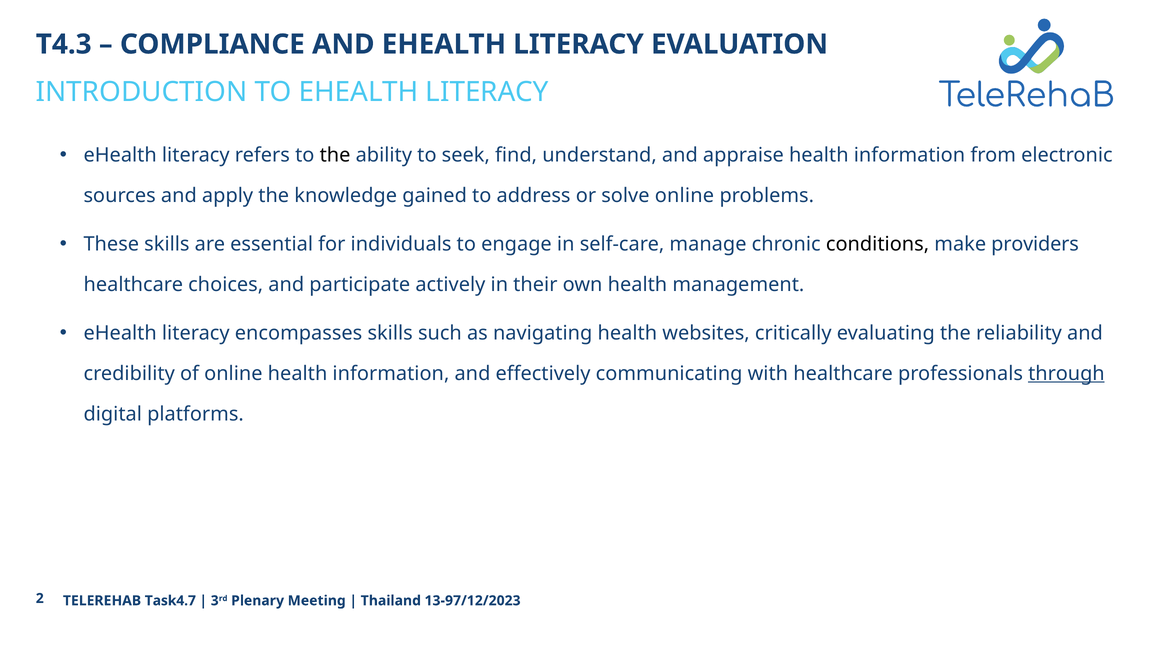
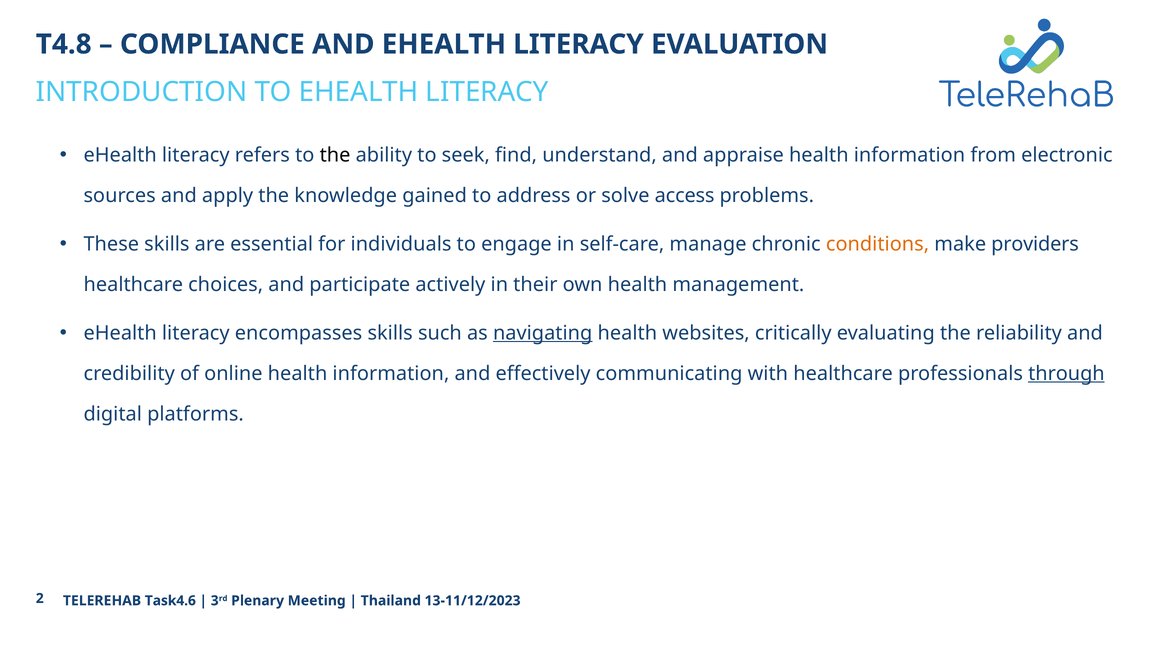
T4.3: T4.3 -> T4.8
solve online: online -> access
conditions colour: black -> orange
navigating underline: none -> present
Task4.7: Task4.7 -> Task4.6
13-97/12/2023: 13-97/12/2023 -> 13-11/12/2023
